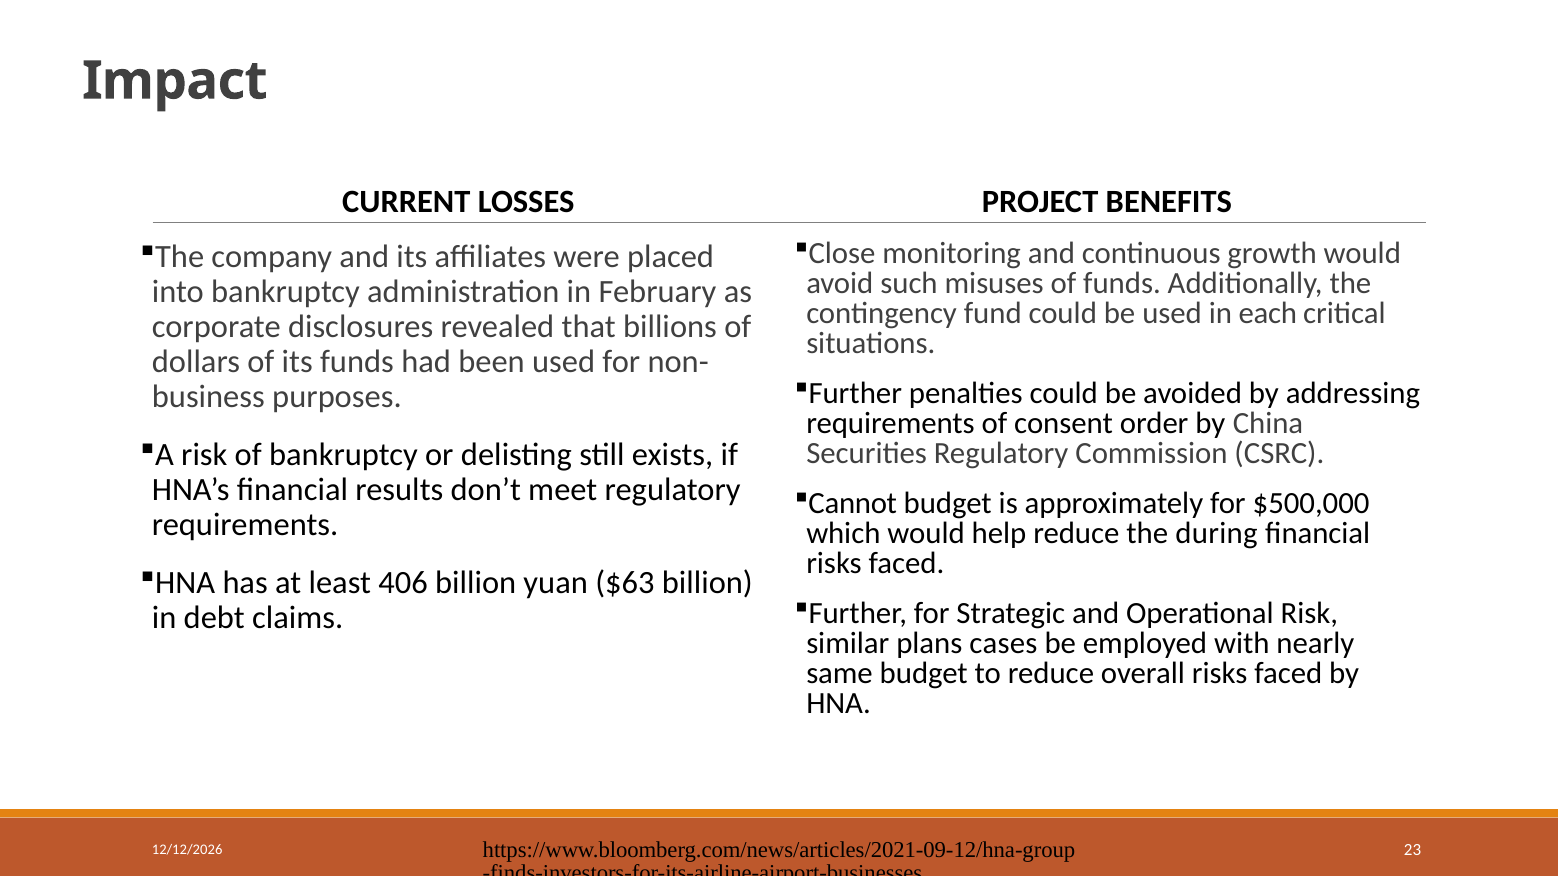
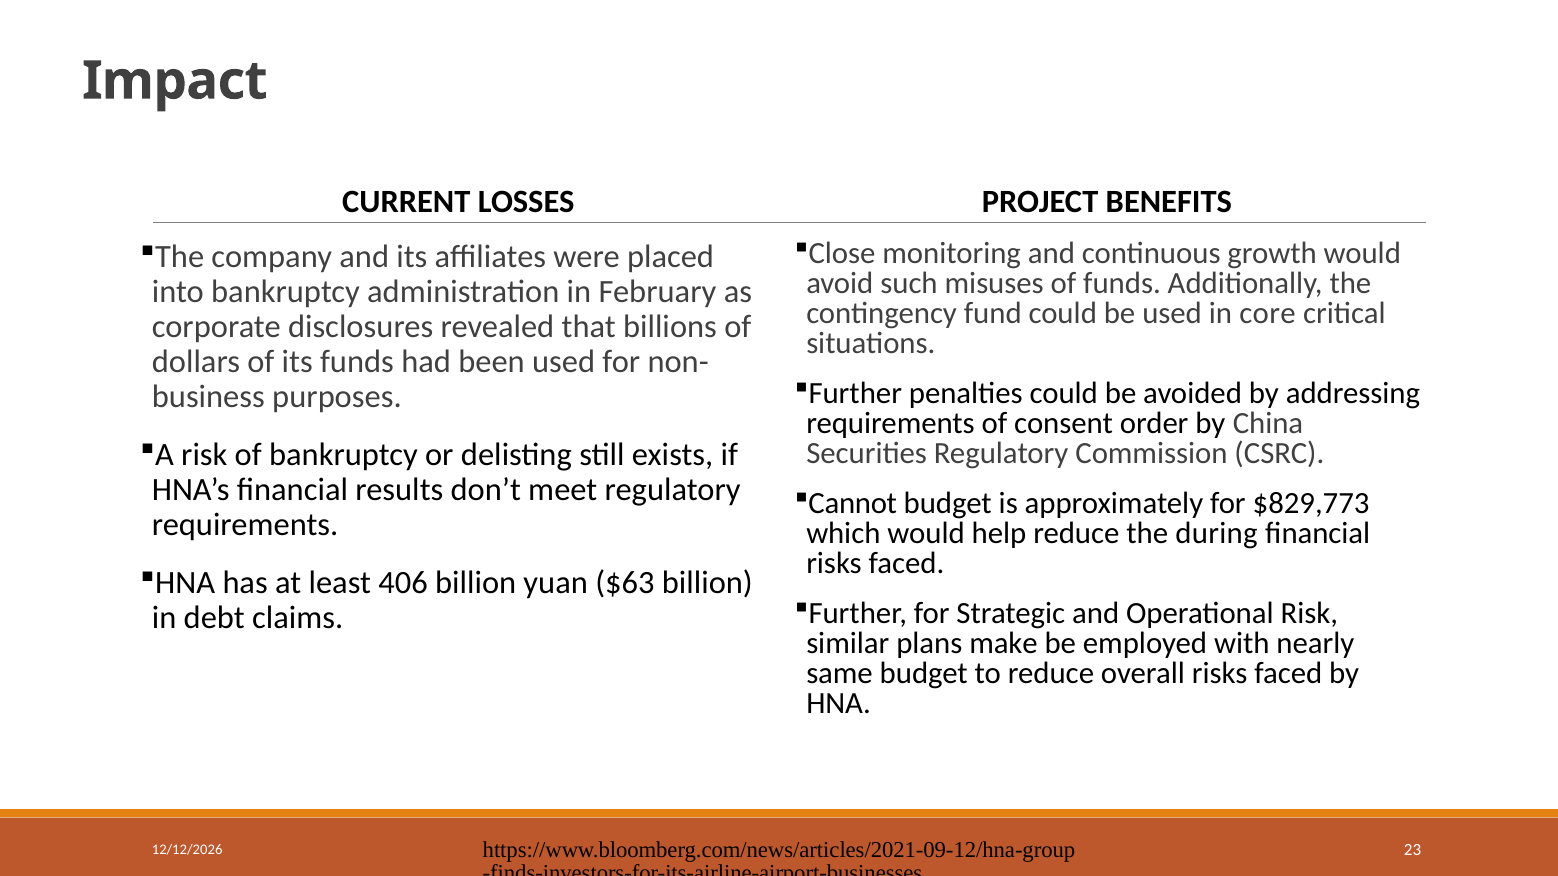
each: each -> core
$500,000: $500,000 -> $829,773
cases: cases -> make
